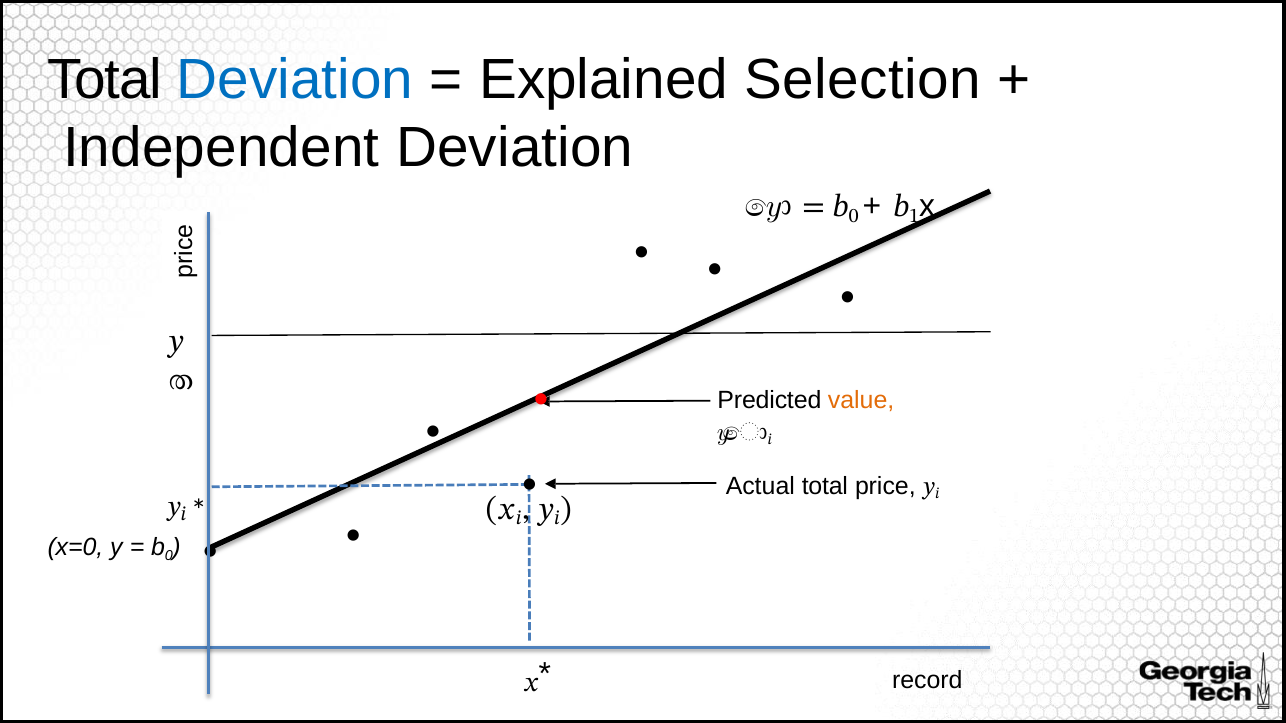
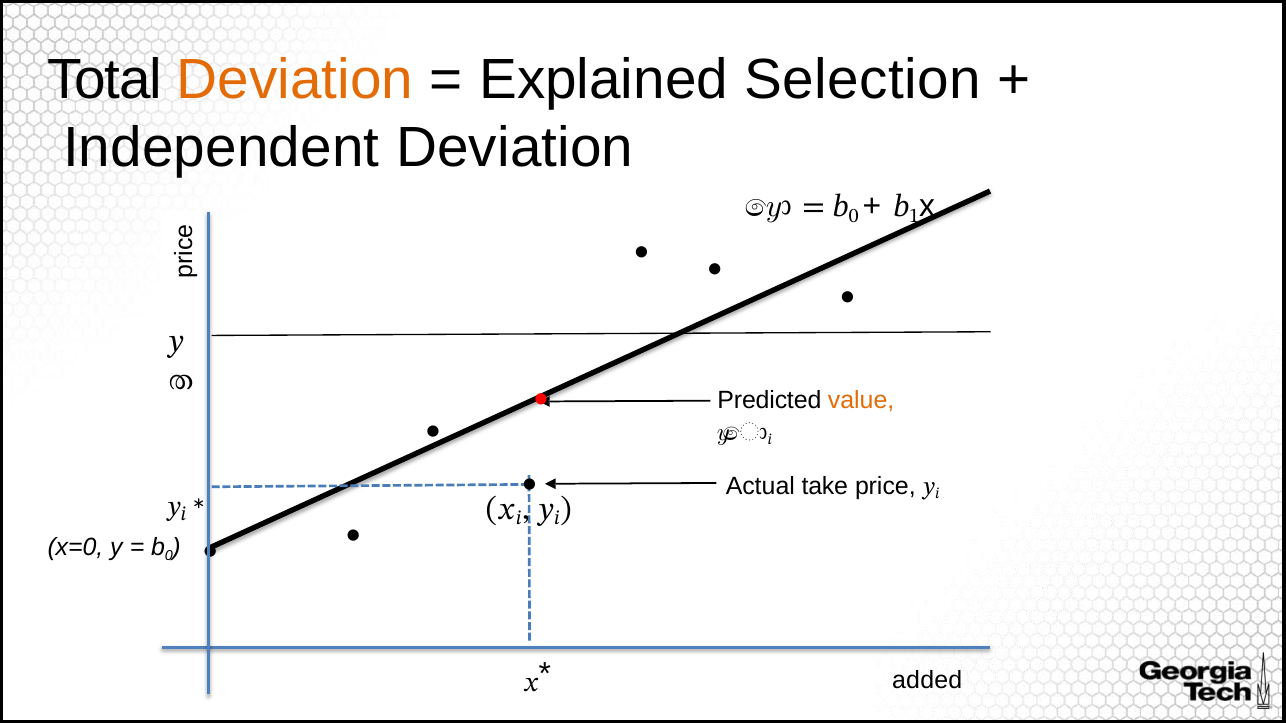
Deviation at (295, 80) colour: blue -> orange
Actual total: total -> take
record: record -> added
